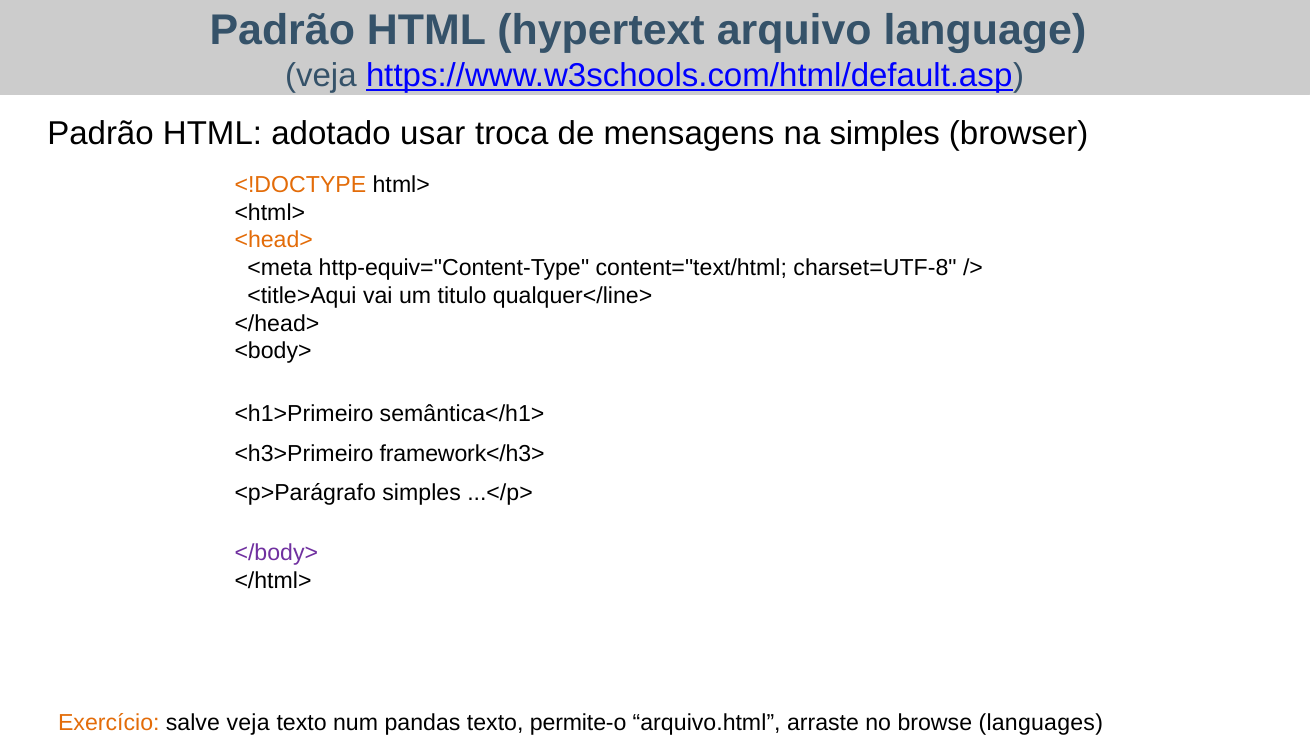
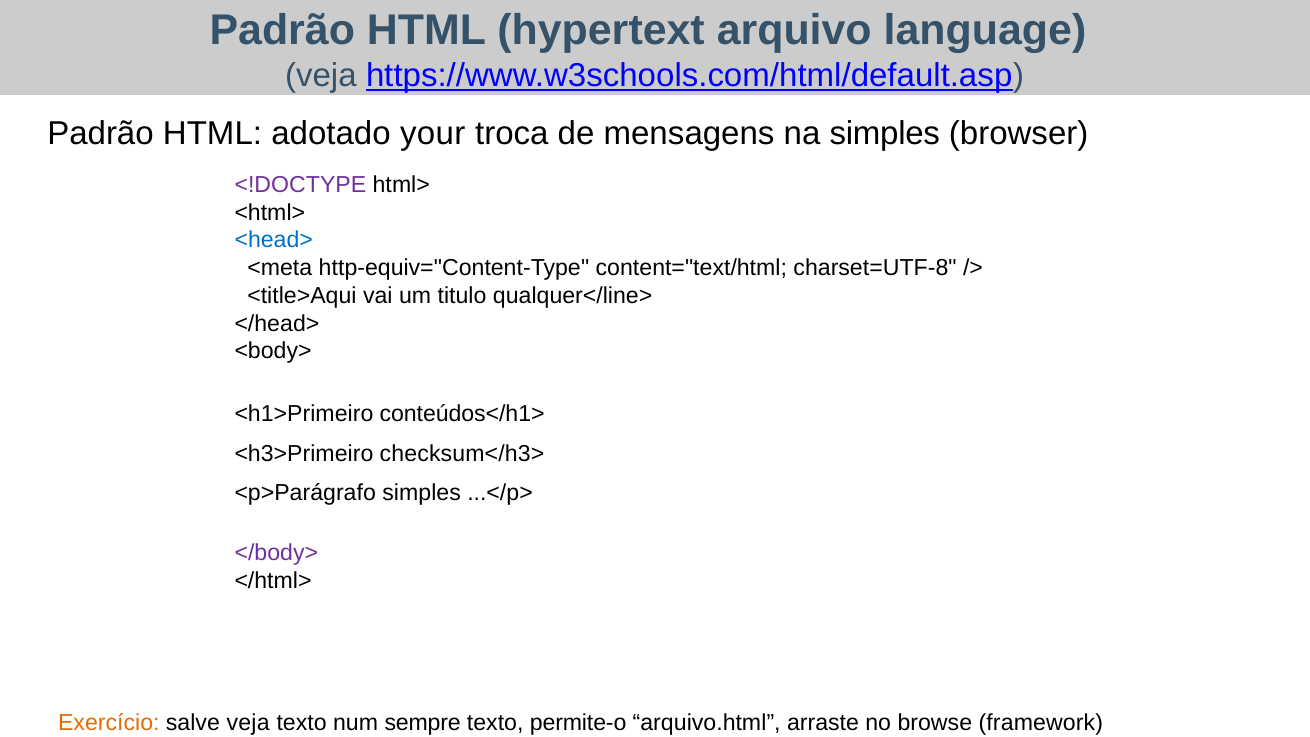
usar: usar -> your
<!DOCTYPE colour: orange -> purple
<head> colour: orange -> blue
semântica</h1>: semântica</h1> -> conteúdos</h1>
framework</h3>: framework</h3> -> checksum</h3>
pandas: pandas -> sempre
languages: languages -> framework
